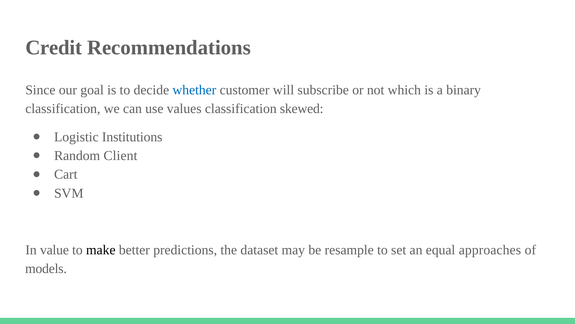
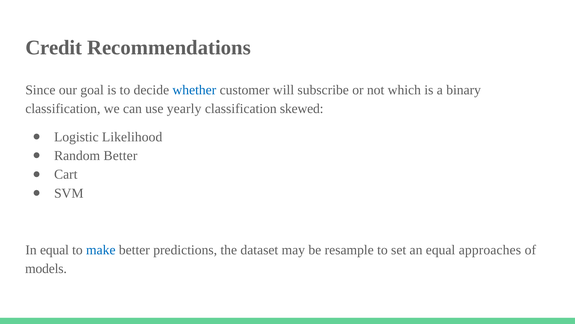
values: values -> yearly
Institutions: Institutions -> Likelihood
Random Client: Client -> Better
In value: value -> equal
make colour: black -> blue
